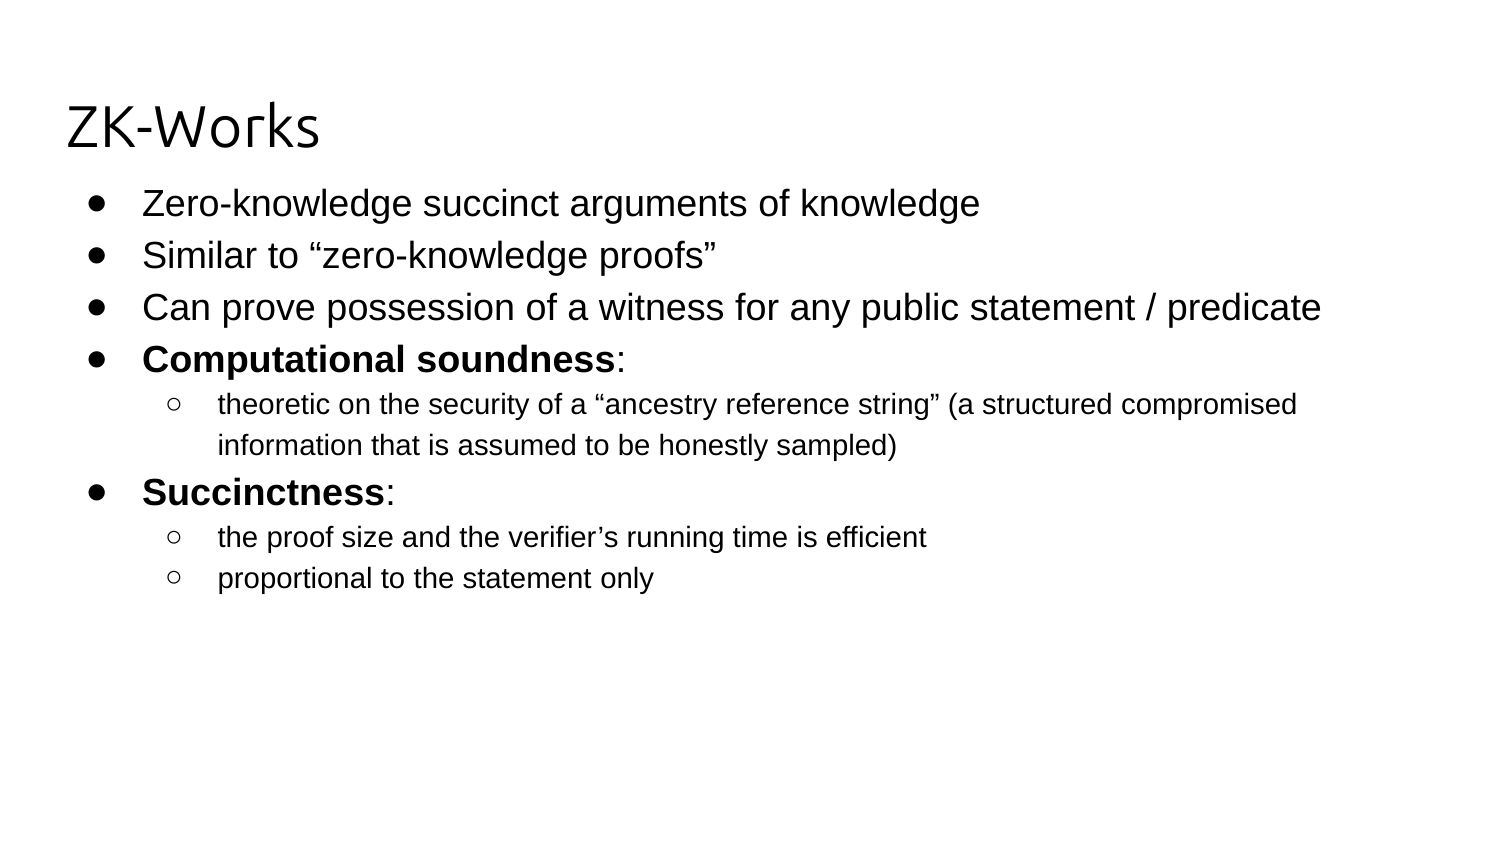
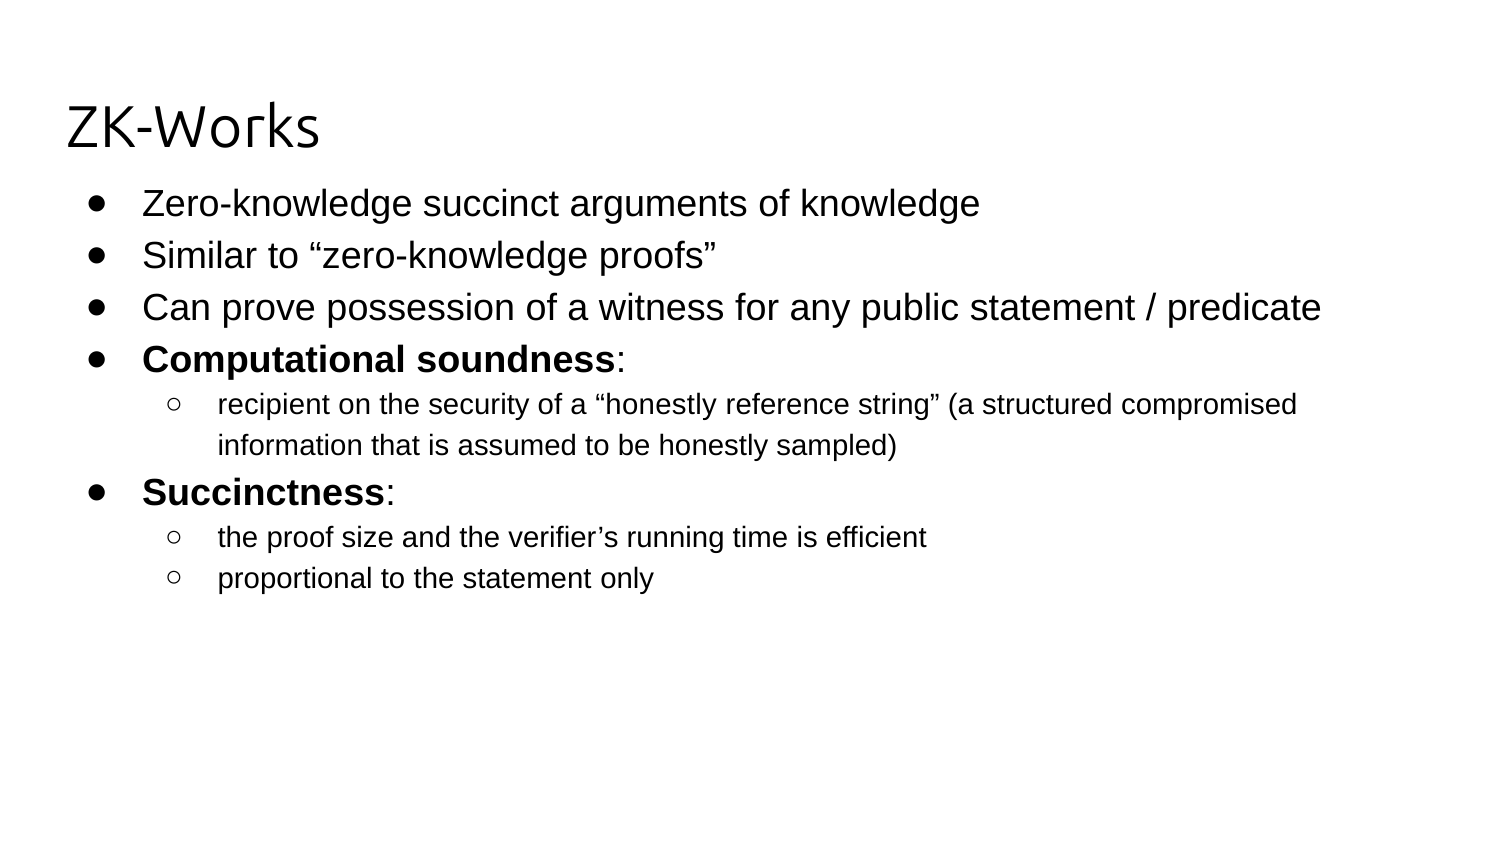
theoretic: theoretic -> recipient
a ancestry: ancestry -> honestly
